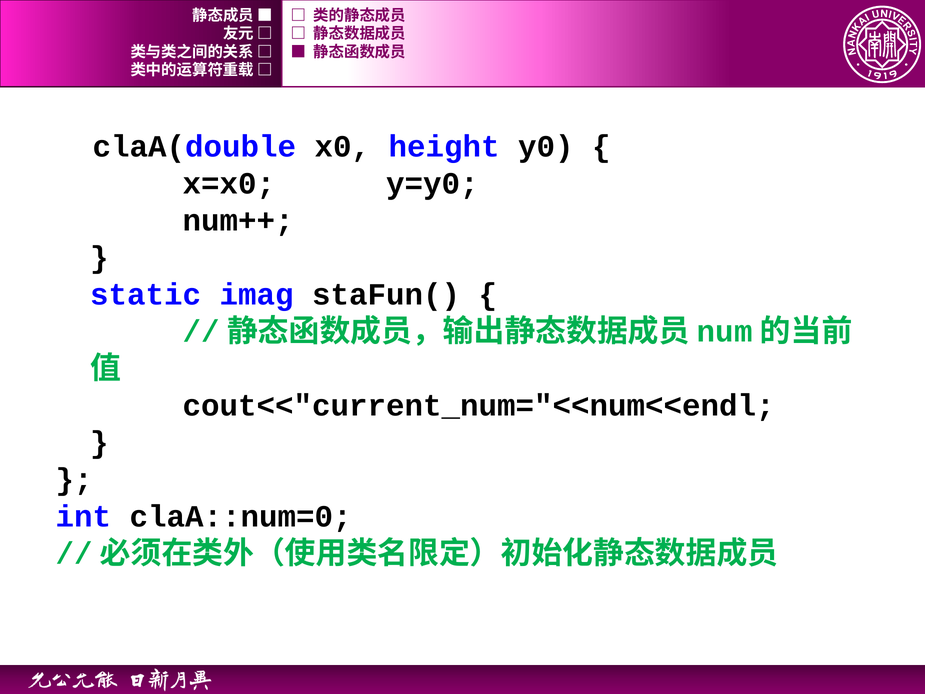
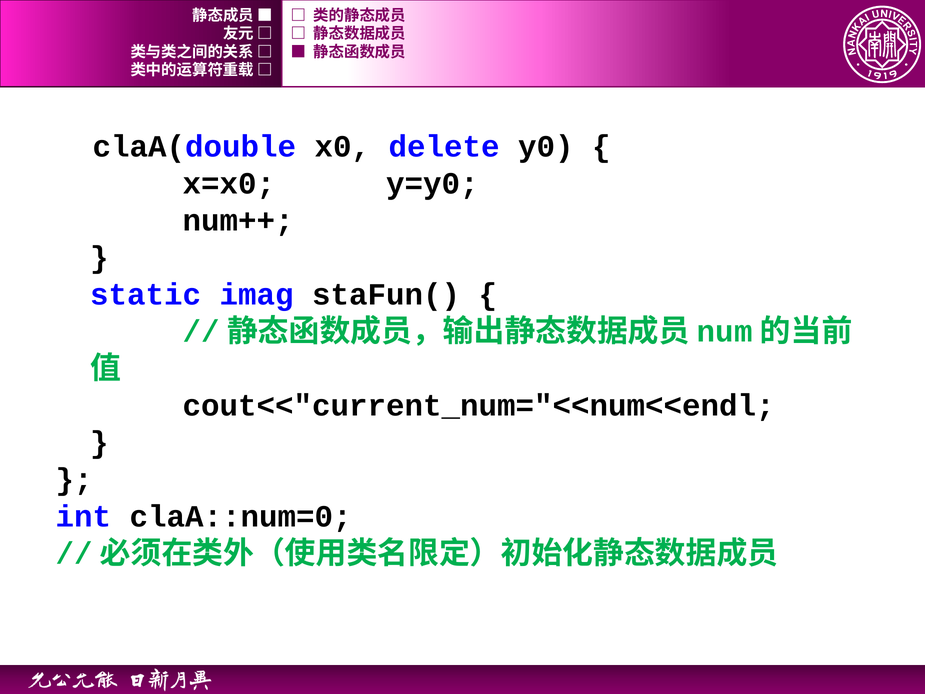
height: height -> delete
